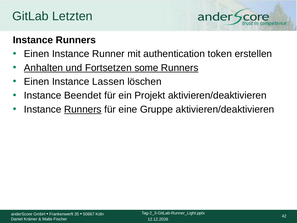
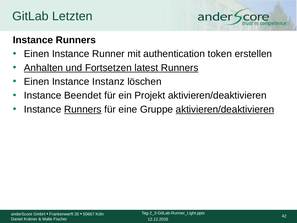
some: some -> latest
Lassen: Lassen -> Instanz
aktivieren/deaktivieren at (225, 109) underline: none -> present
